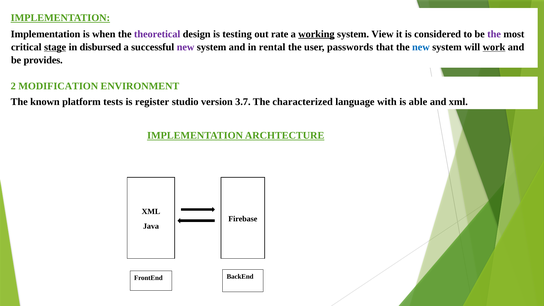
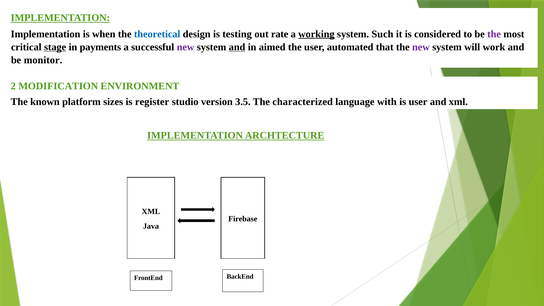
theoretical colour: purple -> blue
View: View -> Such
disbursed: disbursed -> payments
and at (237, 47) underline: none -> present
rental: rental -> aimed
passwords: passwords -> automated
new at (421, 47) colour: blue -> purple
work underline: present -> none
provides: provides -> monitor
tests: tests -> sizes
3.7: 3.7 -> 3.5
is able: able -> user
